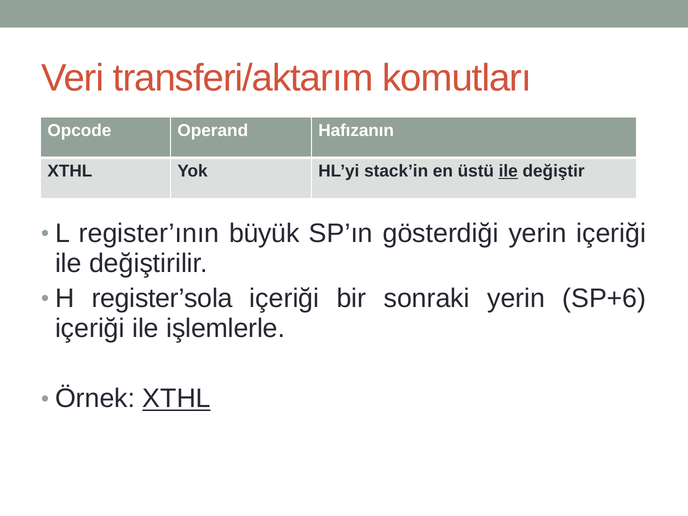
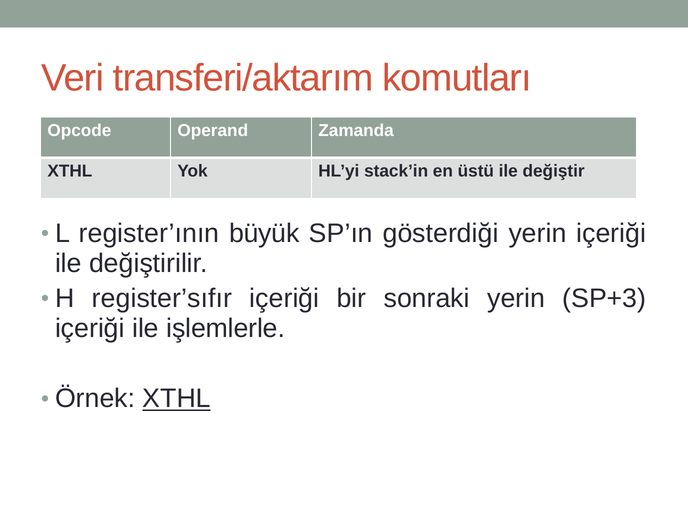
Hafızanın: Hafızanın -> Zamanda
ile at (508, 171) underline: present -> none
register’sola: register’sola -> register’sıfır
SP+6: SP+6 -> SP+3
